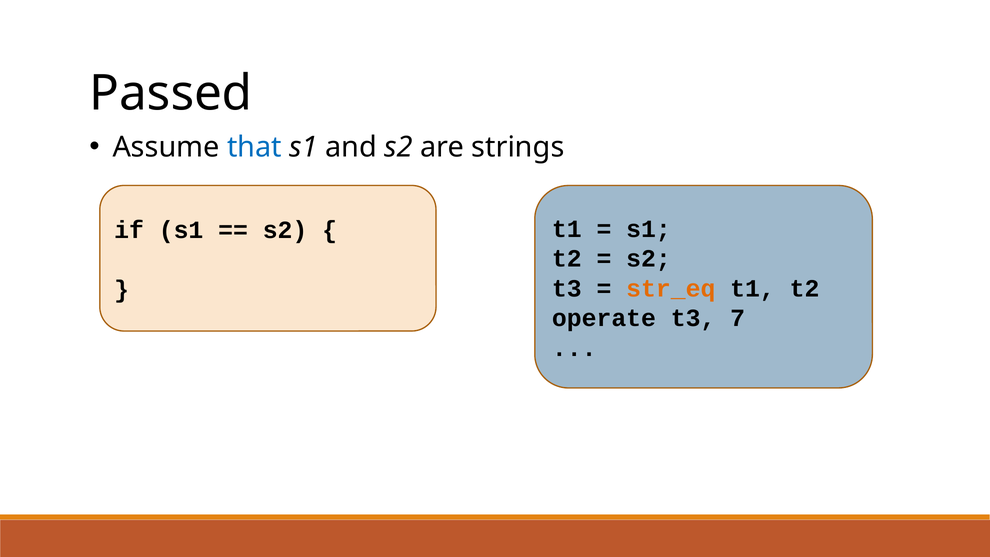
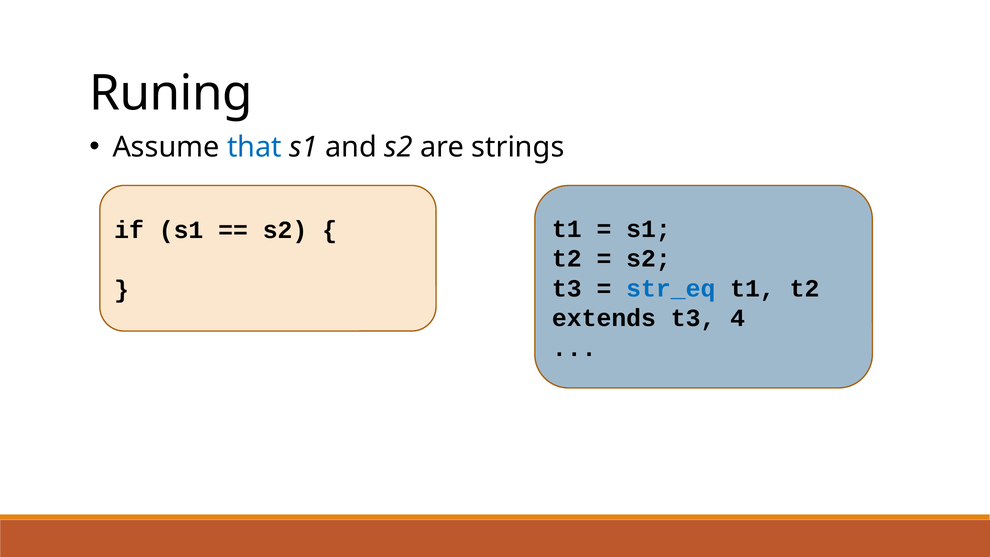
Passed: Passed -> Runing
str_eq colour: orange -> blue
operate: operate -> extends
7: 7 -> 4
